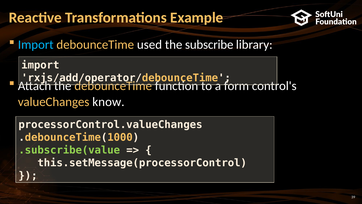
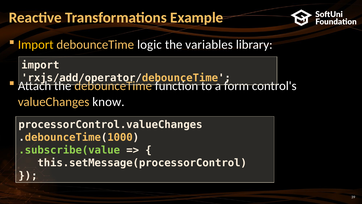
Import at (36, 45) colour: light blue -> yellow
used: used -> logic
subscribe: subscribe -> variables
